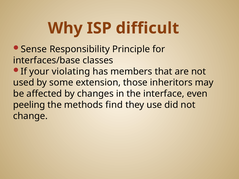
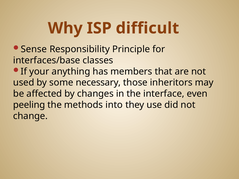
violating: violating -> anything
extension: extension -> necessary
find: find -> into
